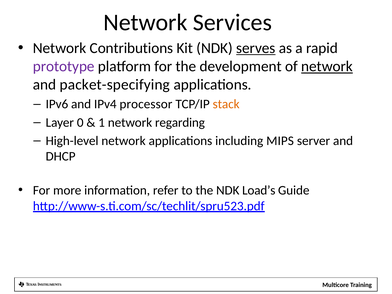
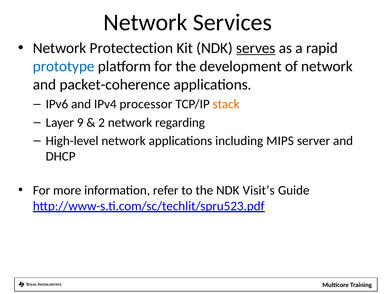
Contributions: Contributions -> Protectection
prototype colour: purple -> blue
network at (327, 66) underline: present -> none
packet-specifying: packet-specifying -> packet-coherence
0: 0 -> 9
1: 1 -> 2
Load’s: Load’s -> Visit’s
